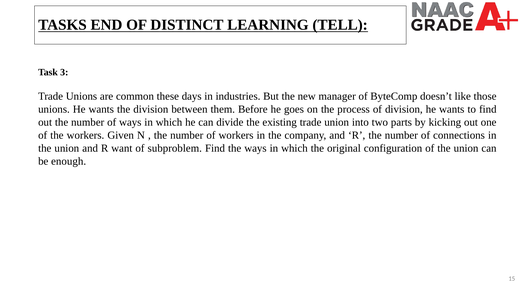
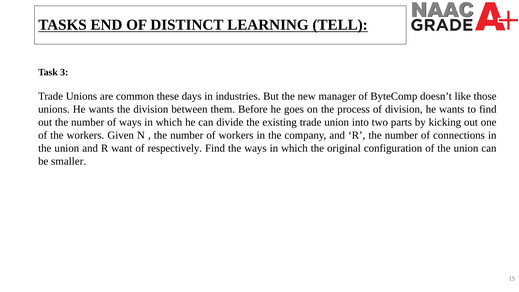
subproblem: subproblem -> respectively
enough: enough -> smaller
